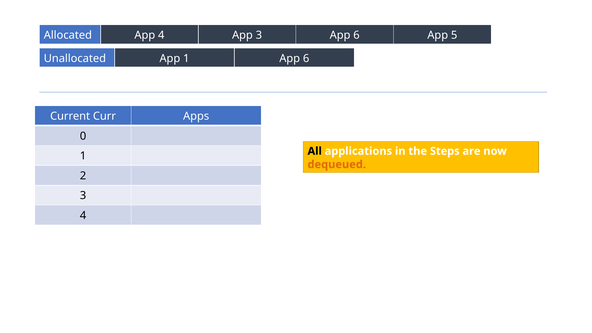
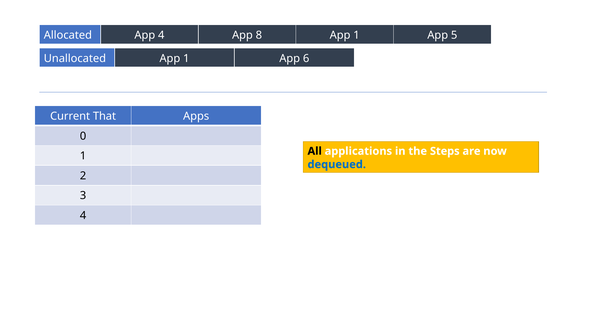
App 3: 3 -> 8
6 at (356, 35): 6 -> 1
Curr: Curr -> That
dequeued colour: orange -> blue
